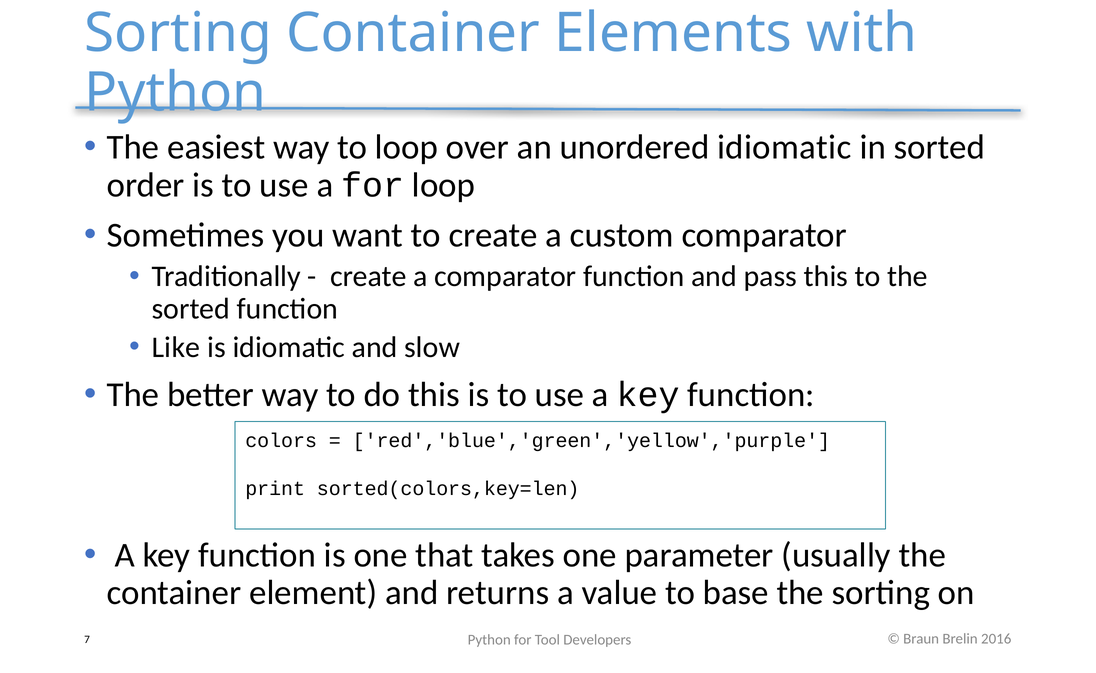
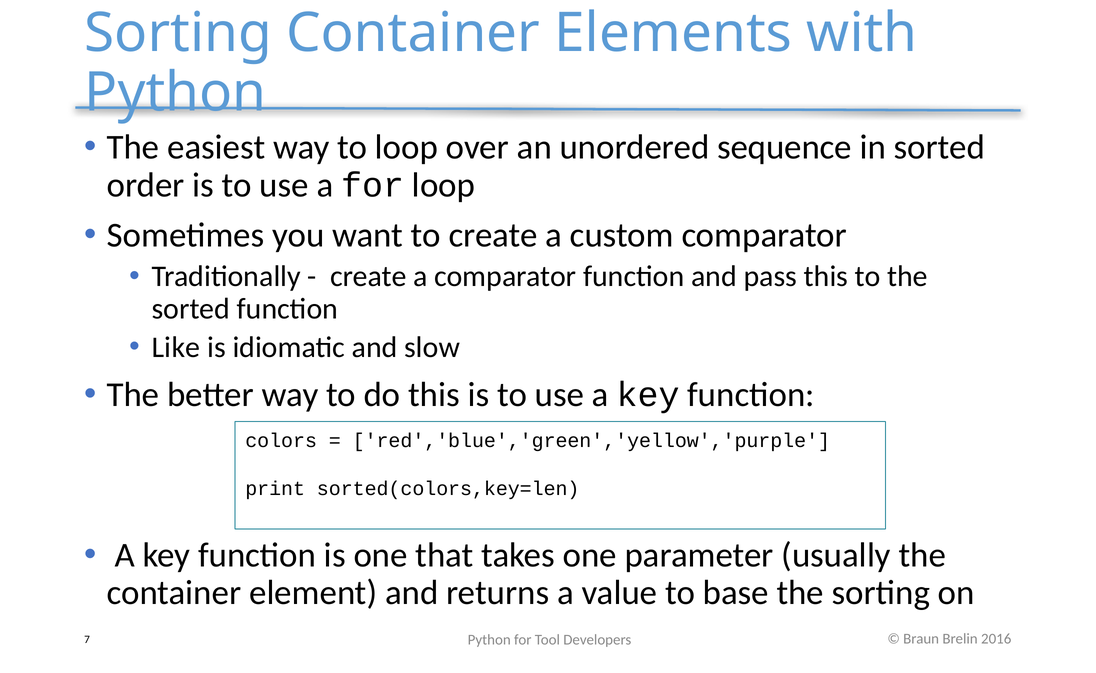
unordered idiomatic: idiomatic -> sequence
